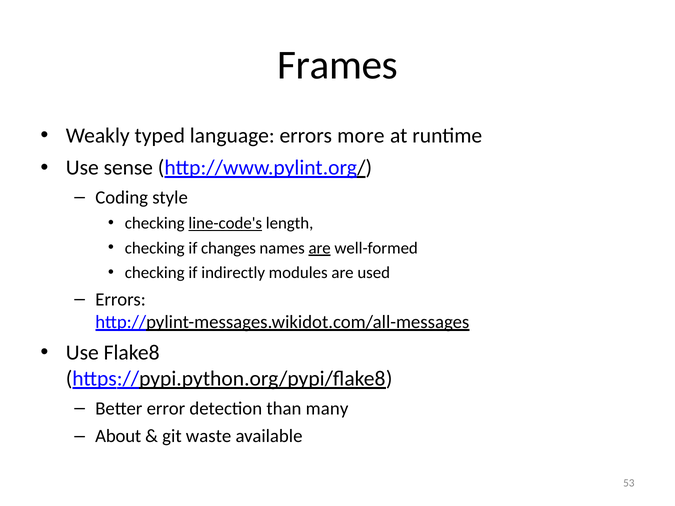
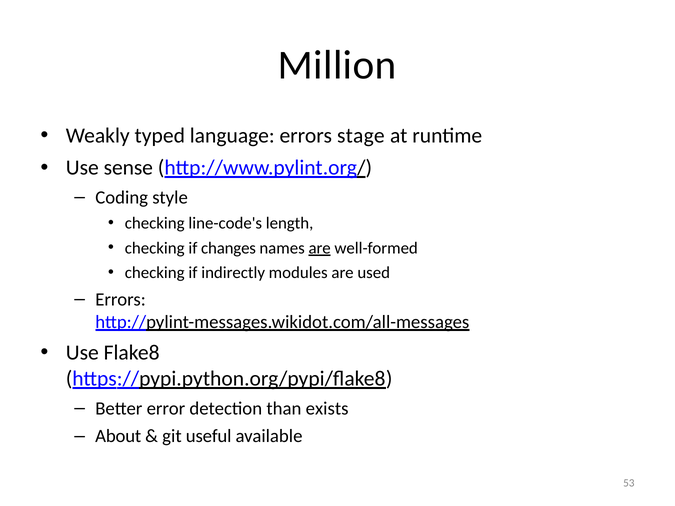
Frames: Frames -> Million
more: more -> stage
line-code's underline: present -> none
many: many -> exists
waste: waste -> useful
